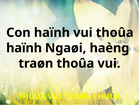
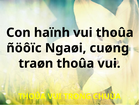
haïnh at (24, 48): haïnh -> ñöôïc
haèng: haèng -> cuøng
